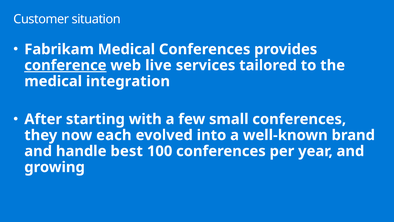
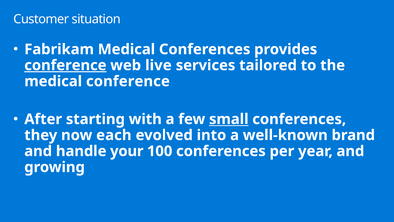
medical integration: integration -> conference
small underline: none -> present
best: best -> your
